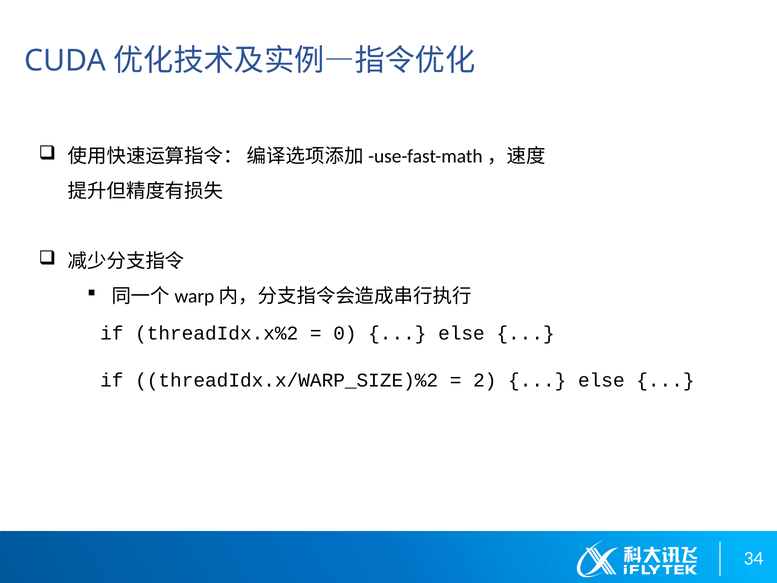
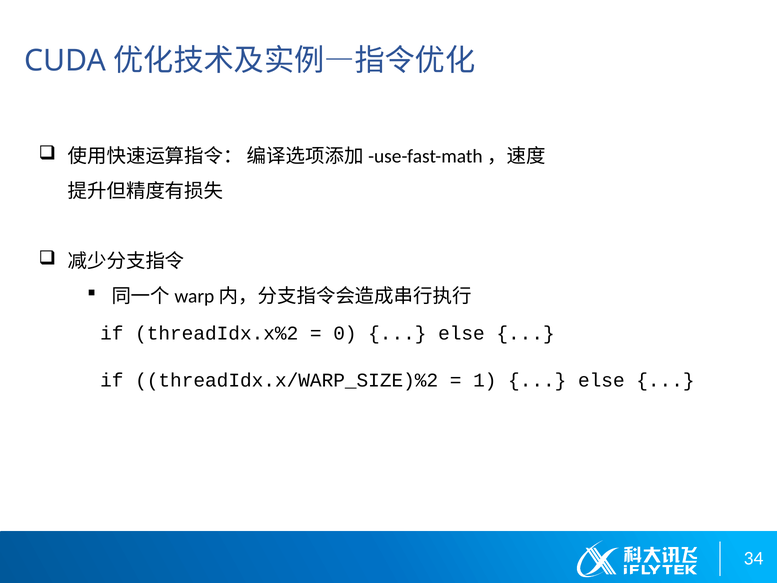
2: 2 -> 1
